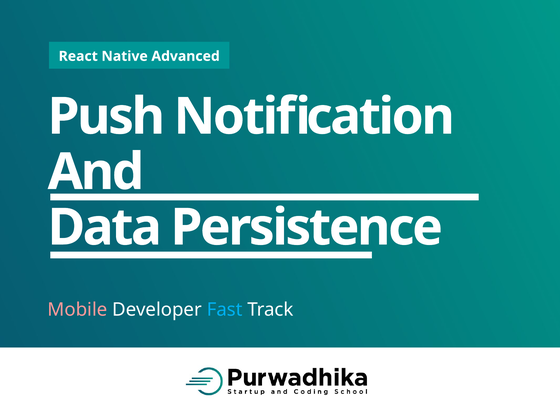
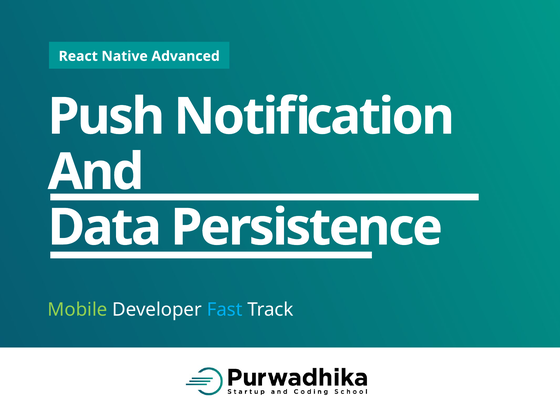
Mobile colour: pink -> light green
